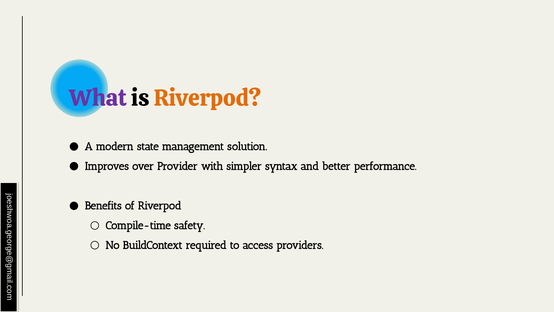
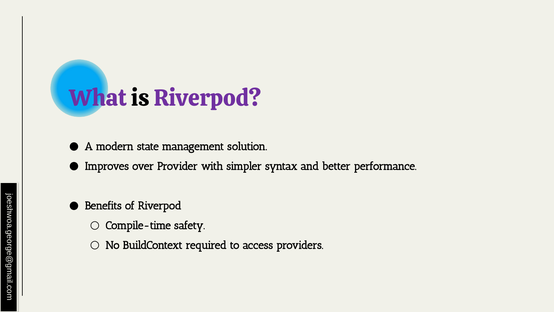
Riverpod at (207, 98) colour: orange -> purple
